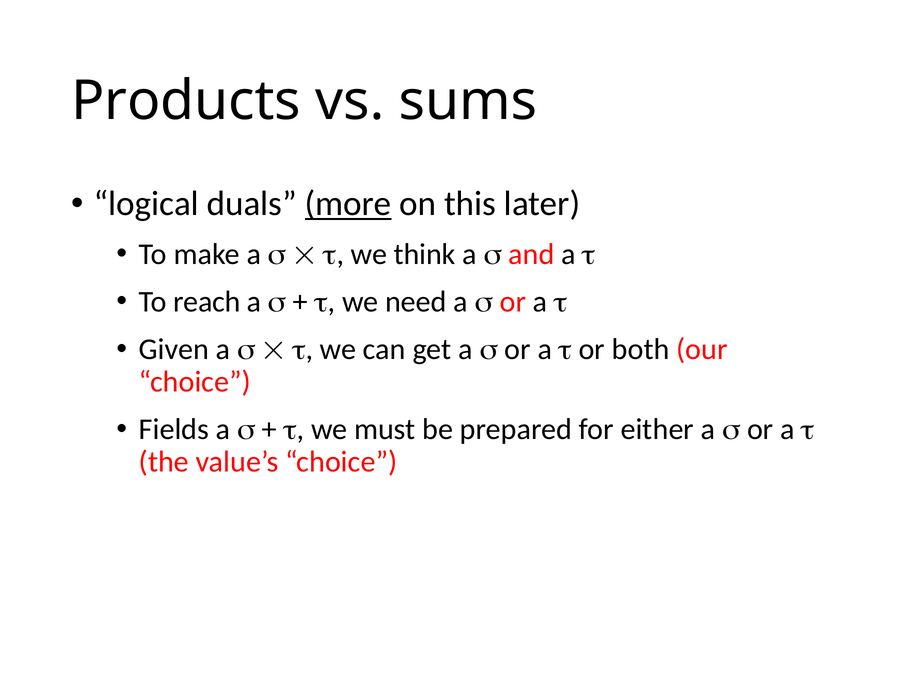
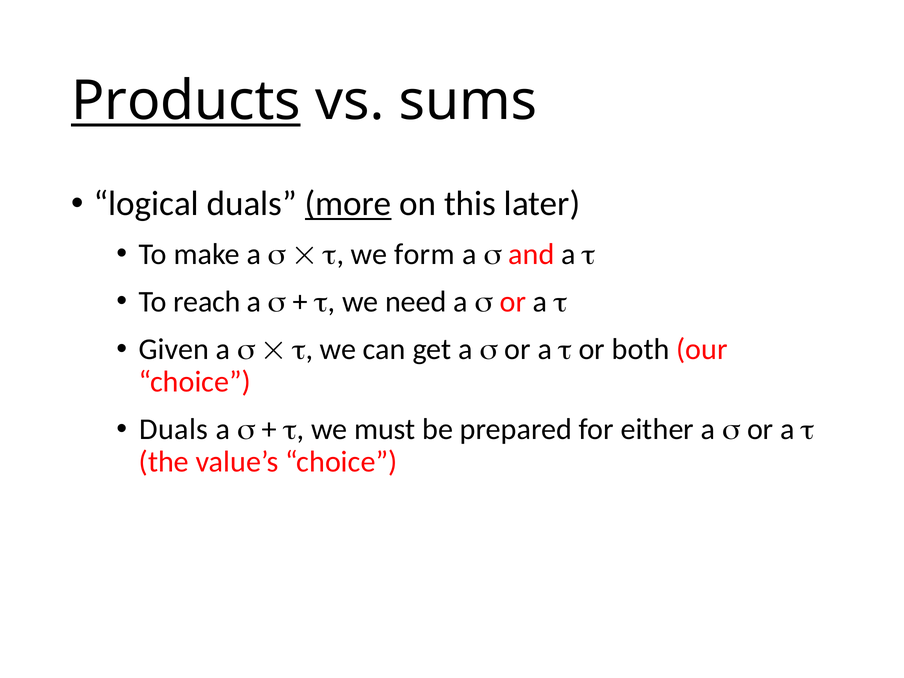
Products underline: none -> present
think: think -> form
Fields at (174, 429): Fields -> Duals
